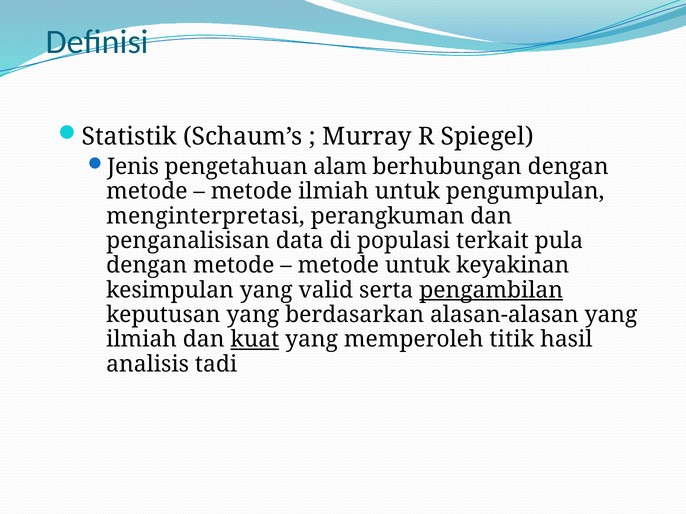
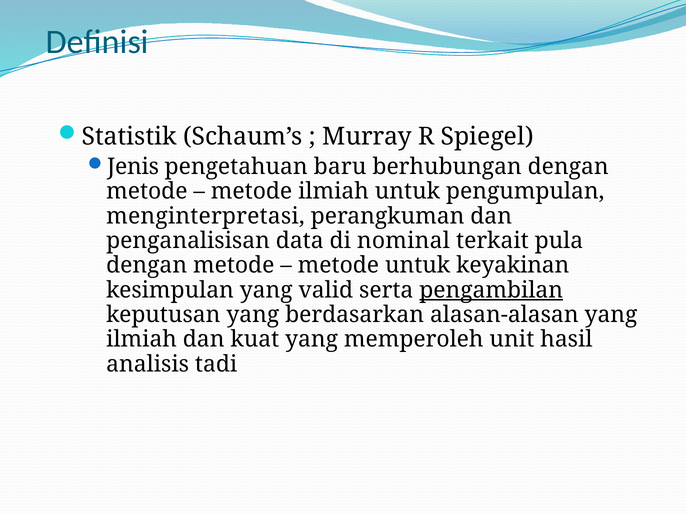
alam: alam -> baru
populasi: populasi -> nominal
kuat underline: present -> none
titik: titik -> unit
